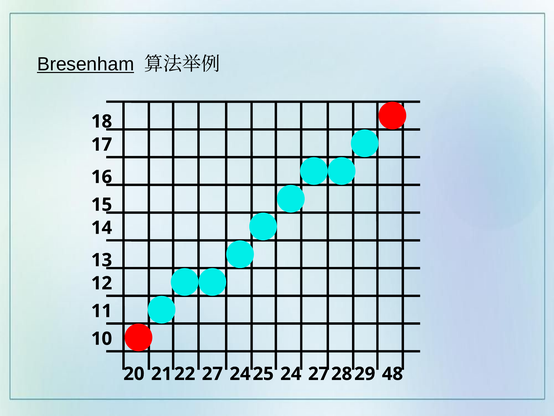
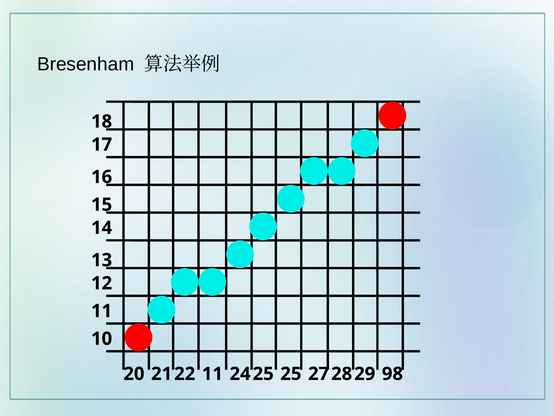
Bresenham underline: present -> none
27 at (212, 373): 27 -> 11
24: 24 -> 25
48: 48 -> 98
